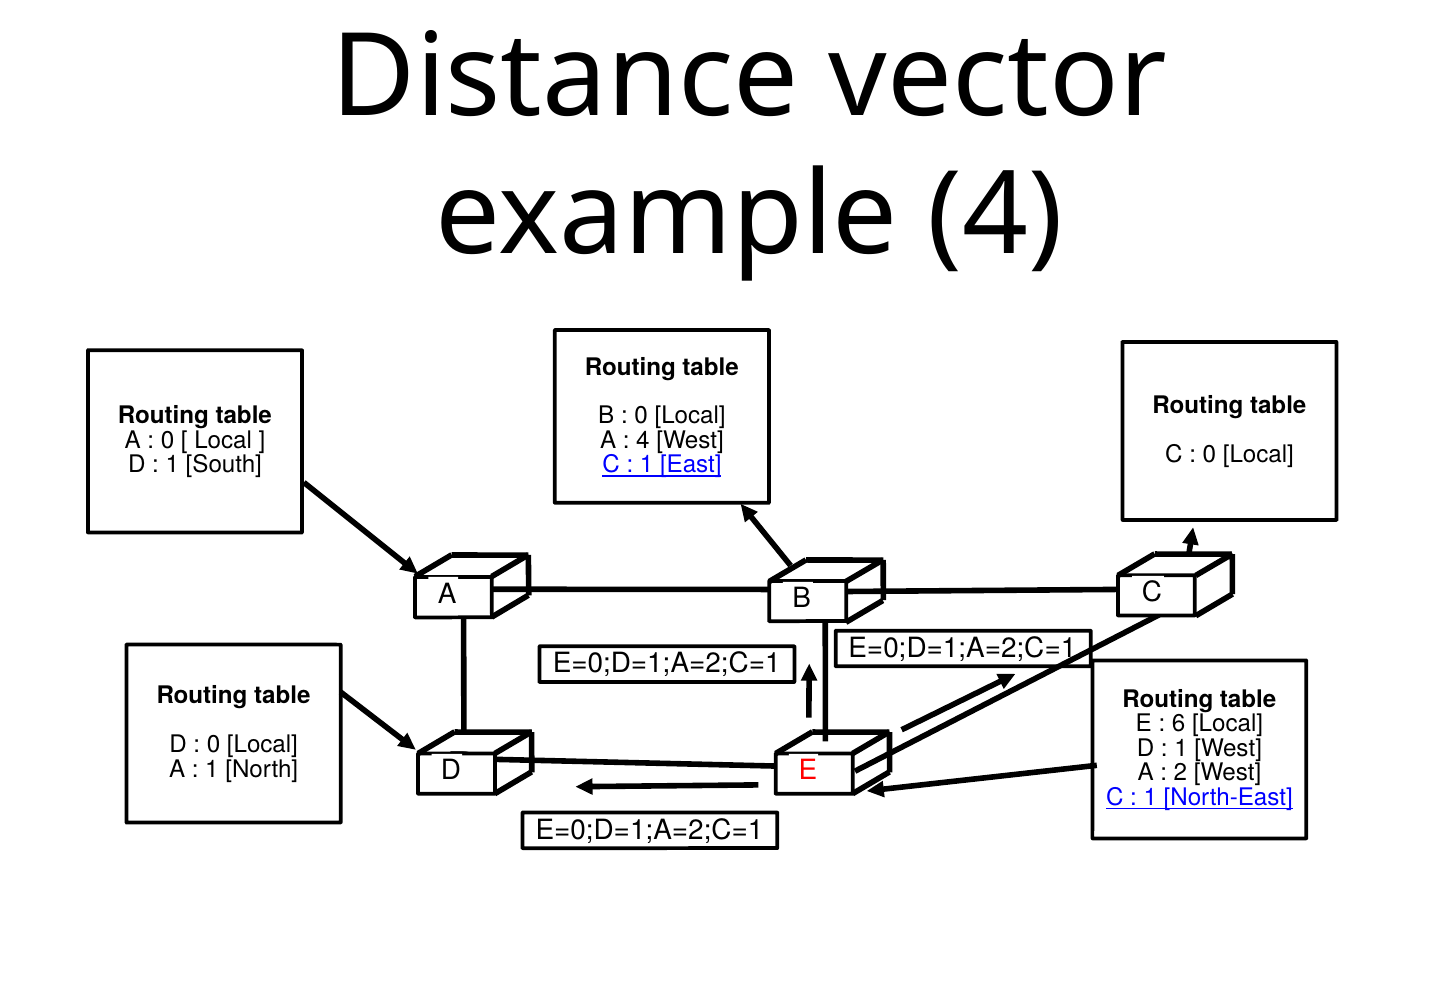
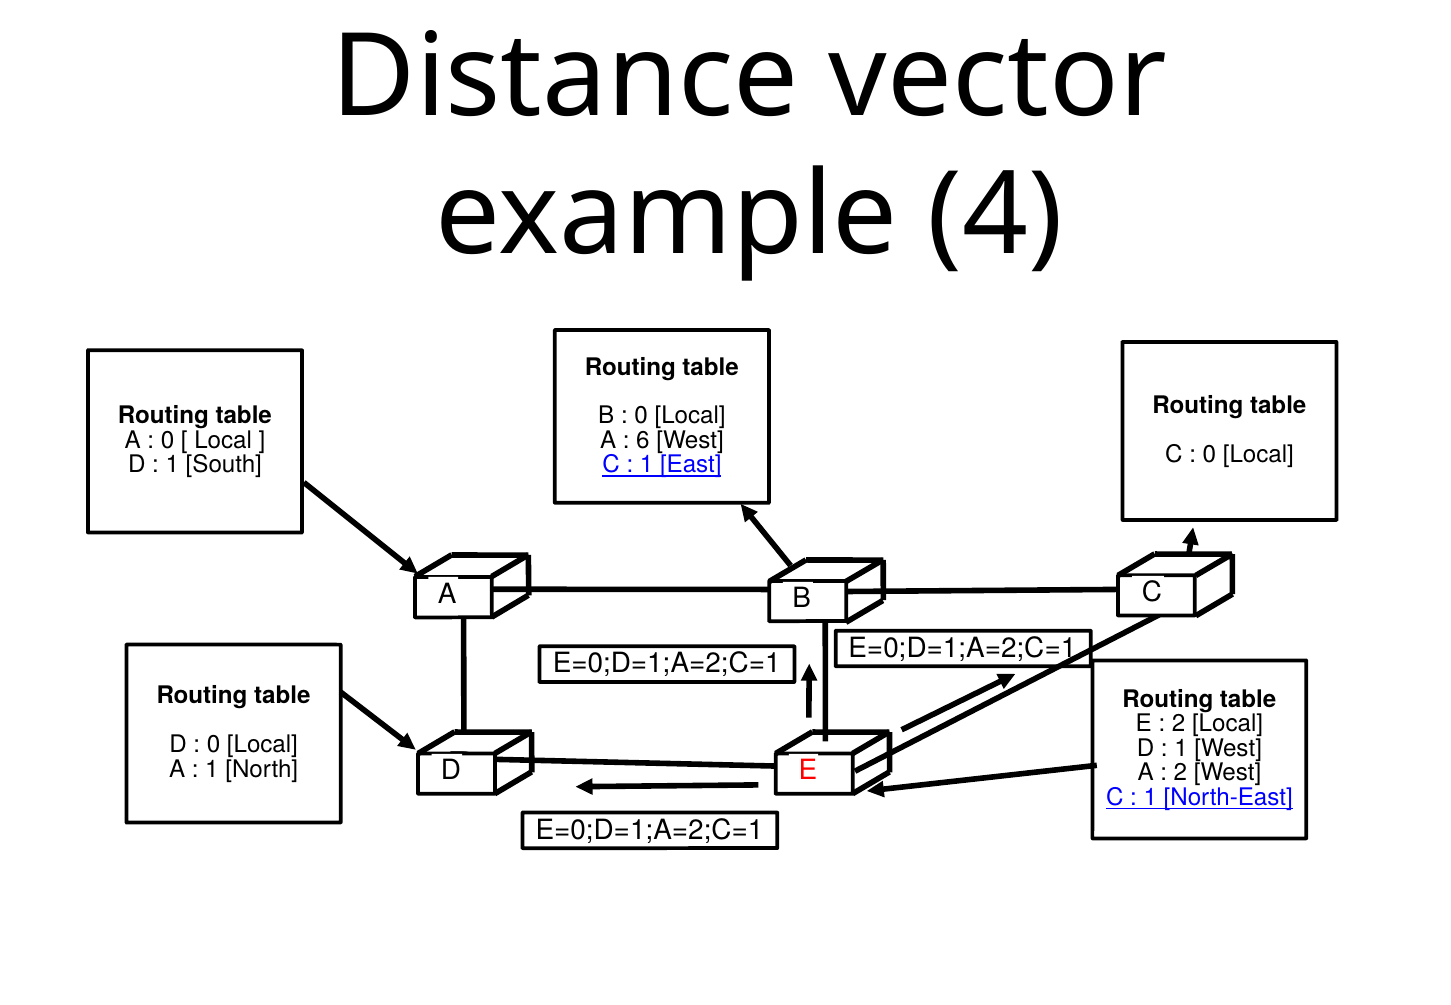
4 at (643, 440): 4 -> 6
6 at (1179, 724): 6 -> 2
